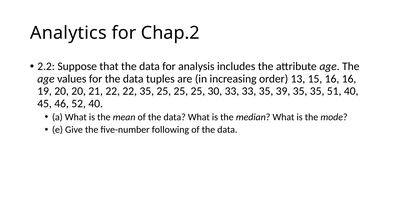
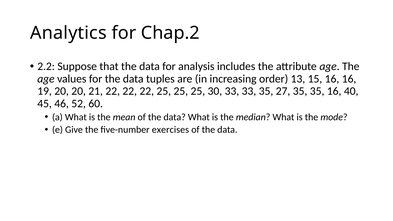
22 22 35: 35 -> 22
39: 39 -> 27
35 51: 51 -> 16
52 40: 40 -> 60
following: following -> exercises
